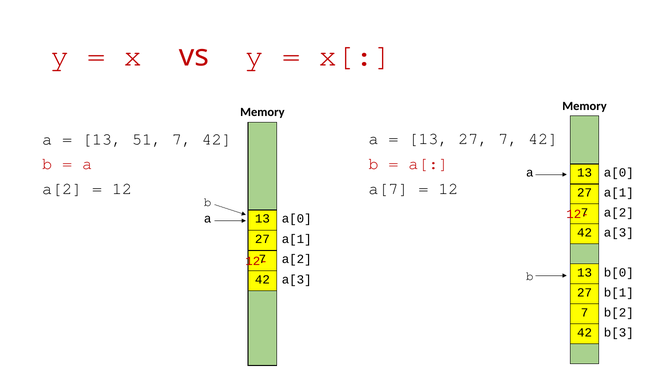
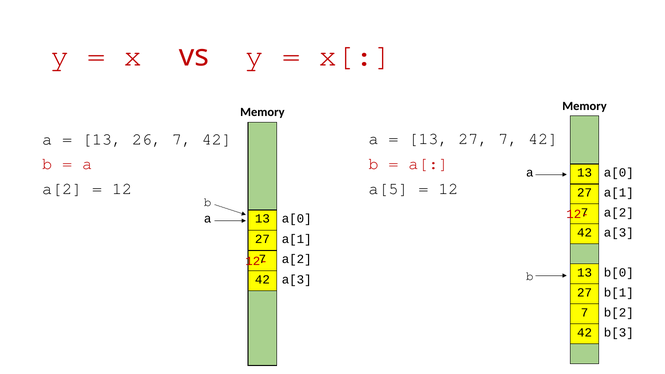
51: 51 -> 26
a[7: a[7 -> a[5
